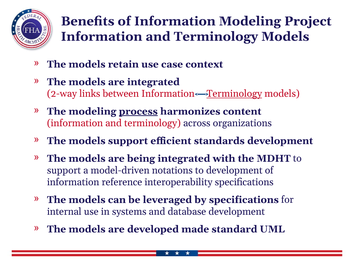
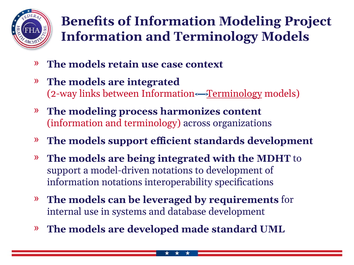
process underline: present -> none
information reference: reference -> notations
by specifications: specifications -> requirements
